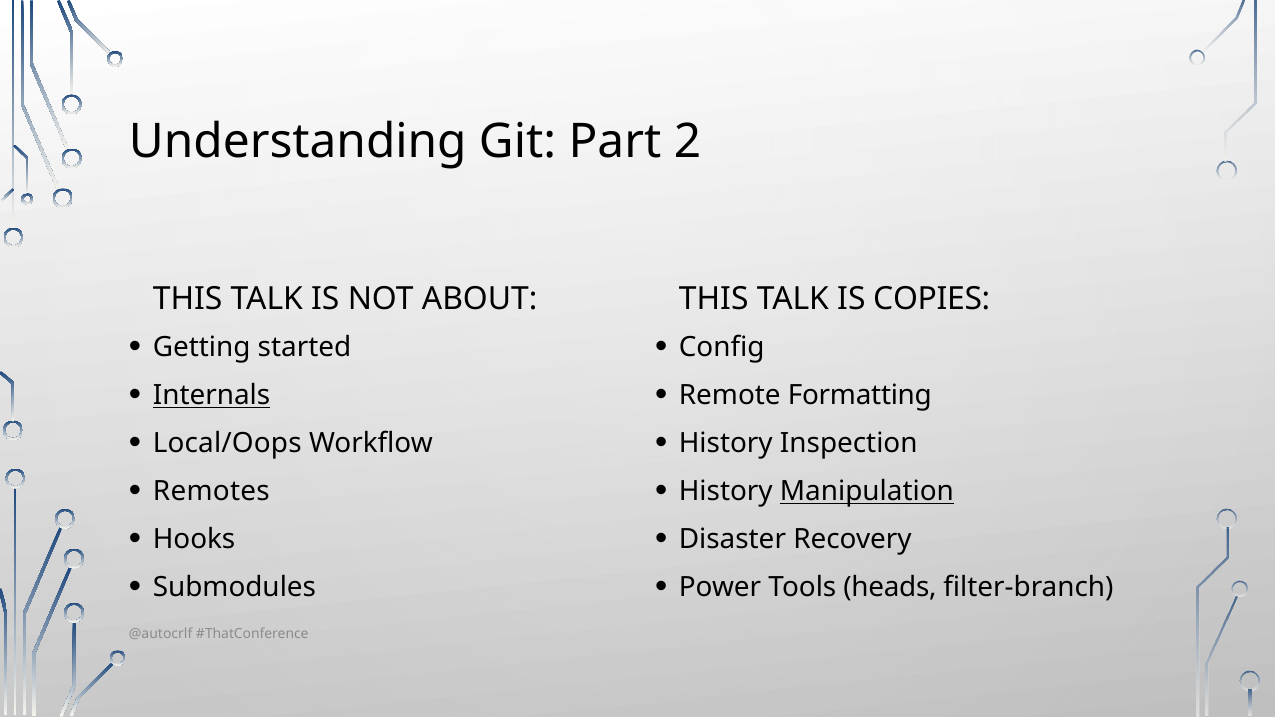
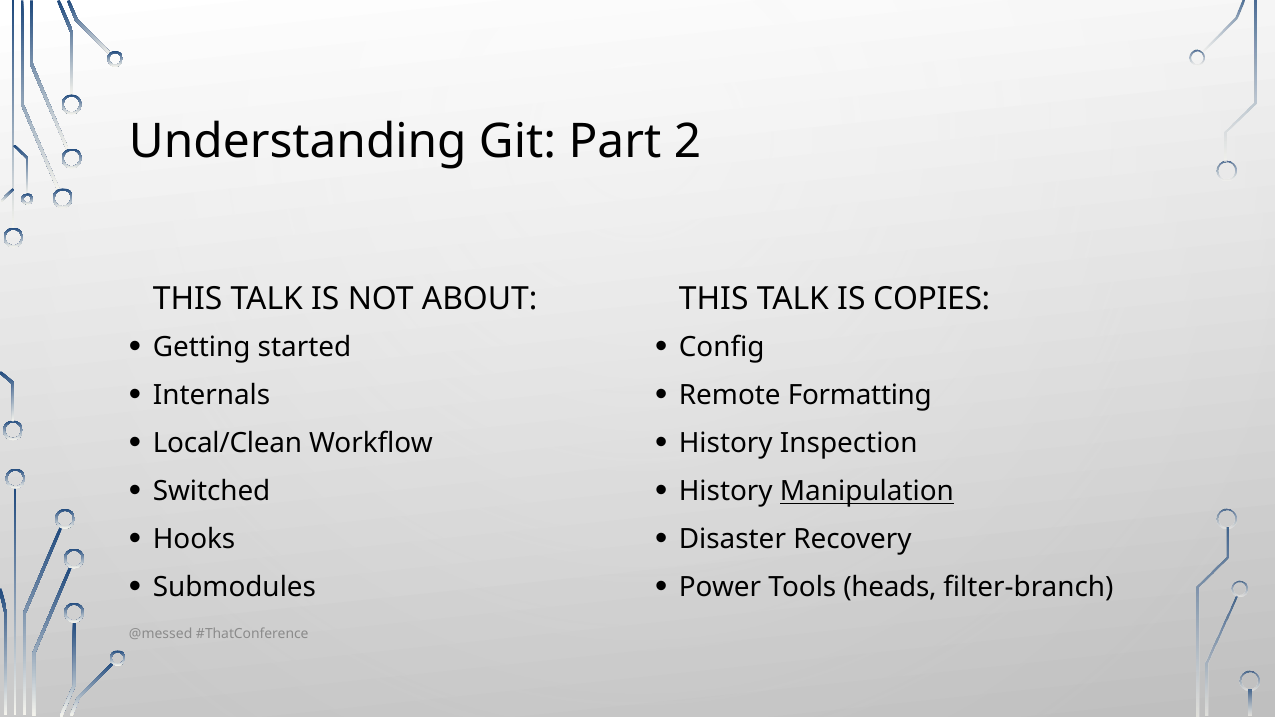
Internals underline: present -> none
Local/Oops: Local/Oops -> Local/Clean
Remotes: Remotes -> Switched
@autocrlf: @autocrlf -> @messed
